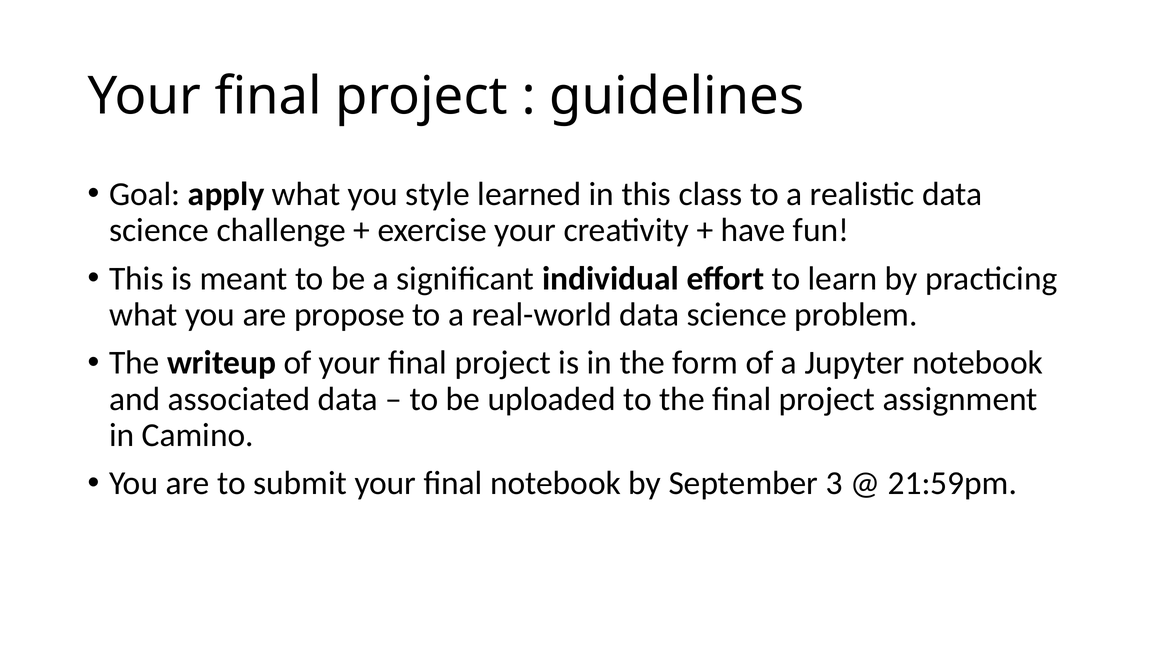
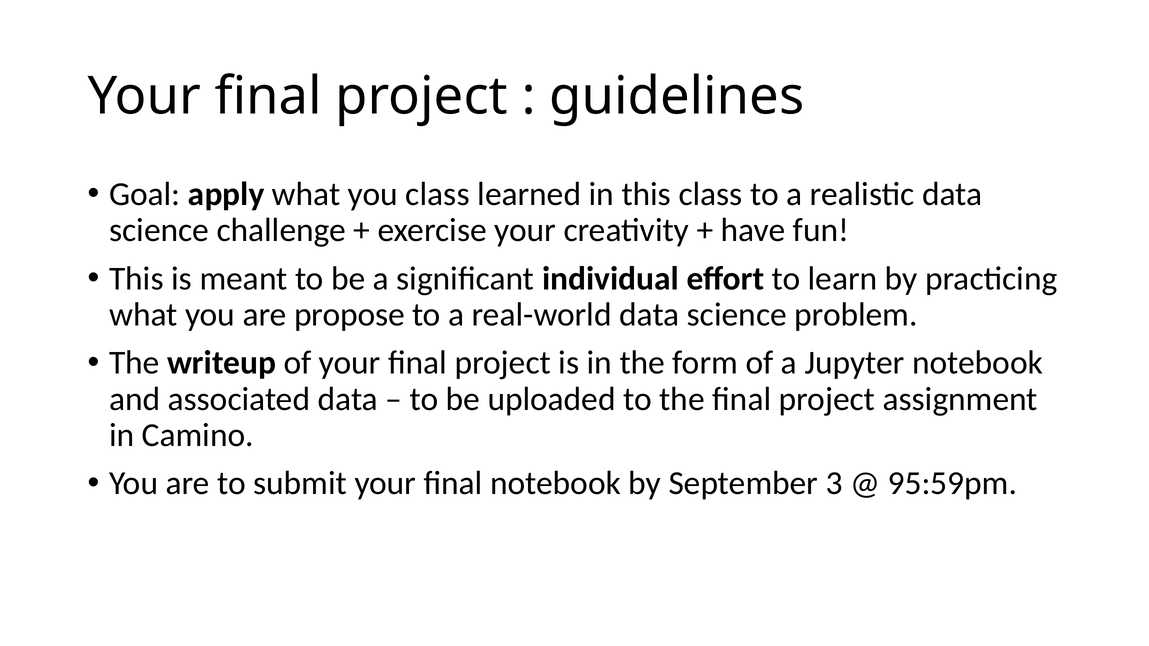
you style: style -> class
21:59pm: 21:59pm -> 95:59pm
